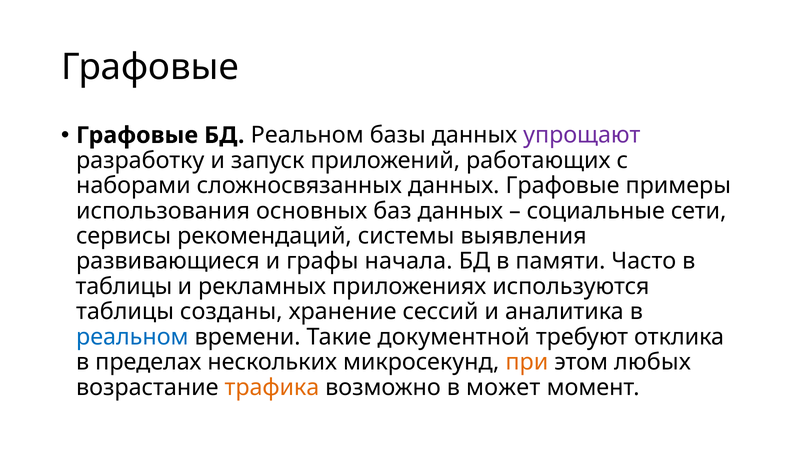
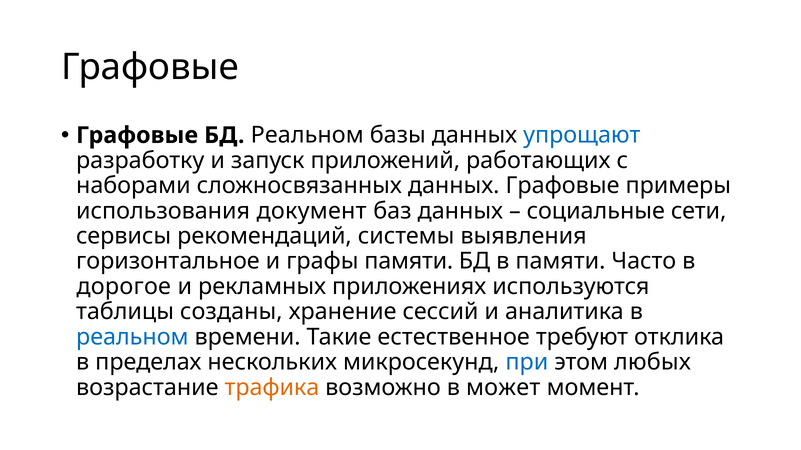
упрощают colour: purple -> blue
основных: основных -> документ
развивающиеся: развивающиеся -> горизонтальное
графы начала: начала -> памяти
таблицы at (124, 287): таблицы -> дорогое
документной: документной -> естественное
при colour: orange -> blue
